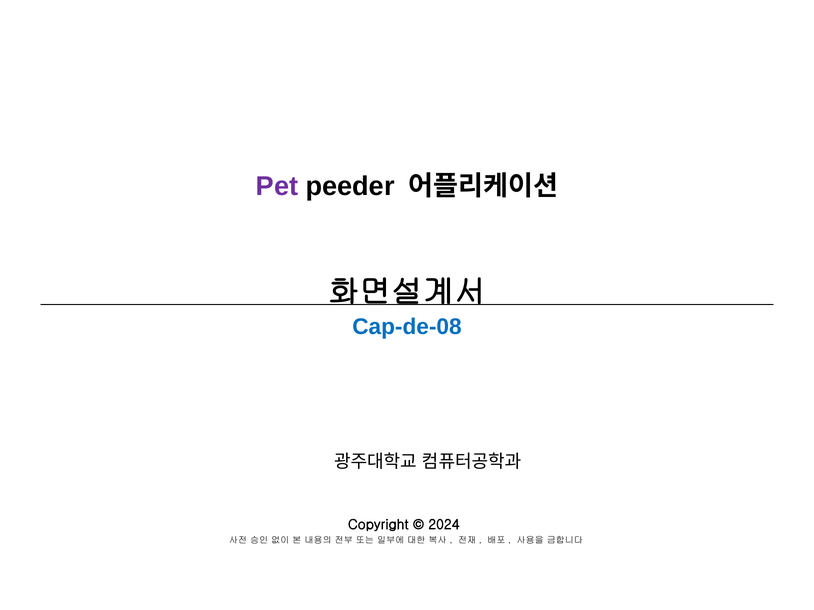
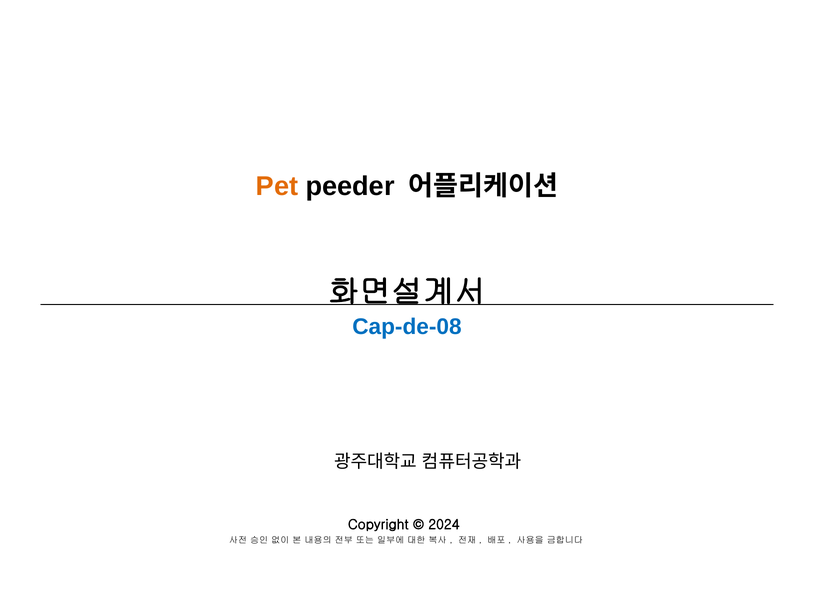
Pet colour: purple -> orange
